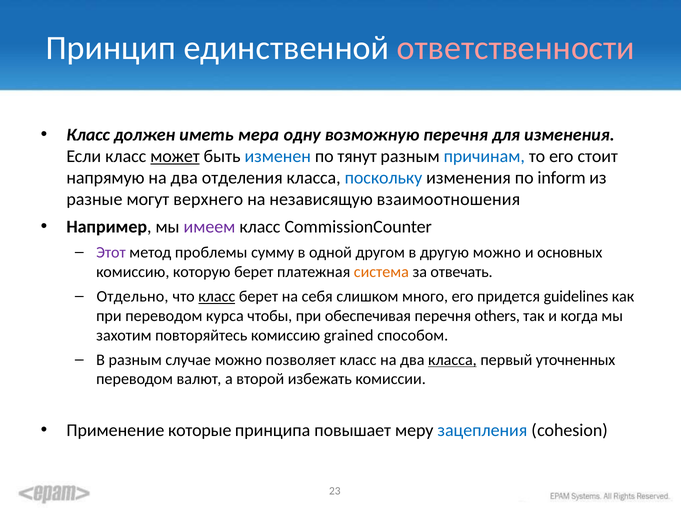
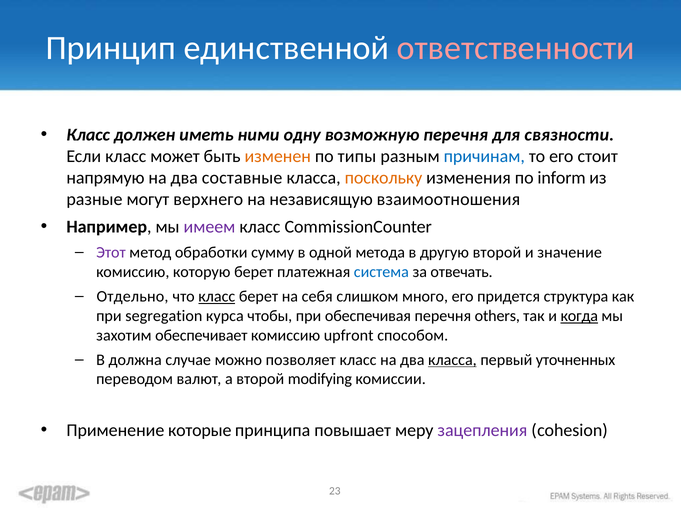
мера: мера -> ними
для изменения: изменения -> связности
может underline: present -> none
изменен colour: blue -> orange
тянут: тянут -> типы
отделения: отделения -> составные
поскольку colour: blue -> orange
проблемы: проблемы -> обработки
другом: другом -> метода
другую можно: можно -> второй
основных: основных -> значение
система colour: orange -> blue
guidelines: guidelines -> структура
при переводом: переводом -> segregation
когда underline: none -> present
повторяйтесь: повторяйтесь -> обеспечивает
grained: grained -> upfront
В разным: разным -> должна
избежать: избежать -> modifying
зацепления colour: blue -> purple
